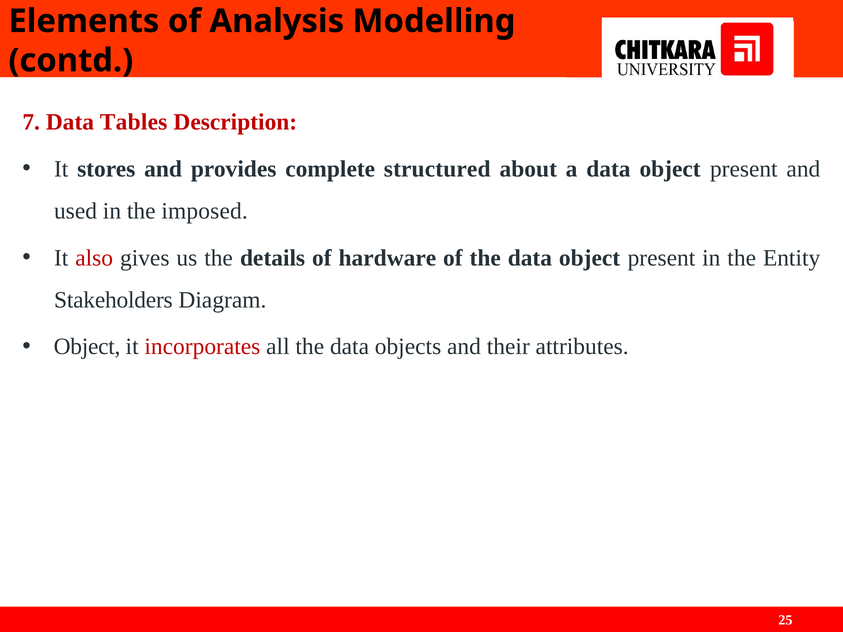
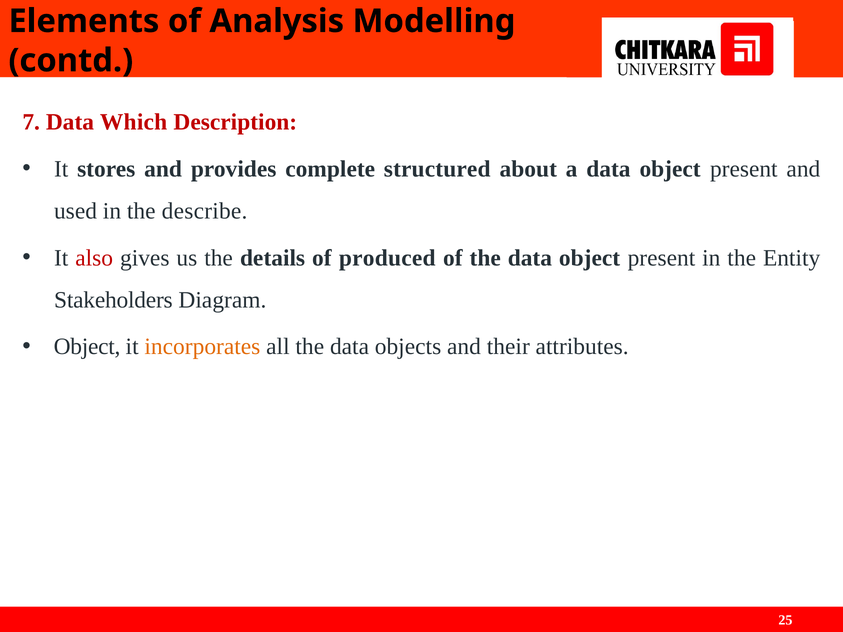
Tables: Tables -> Which
imposed: imposed -> describe
hardware: hardware -> produced
incorporates colour: red -> orange
